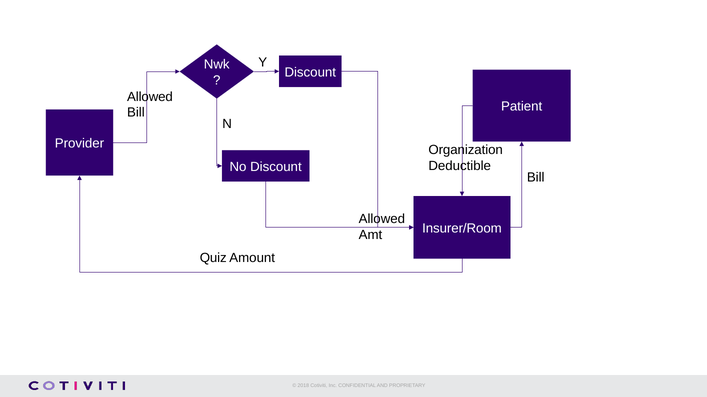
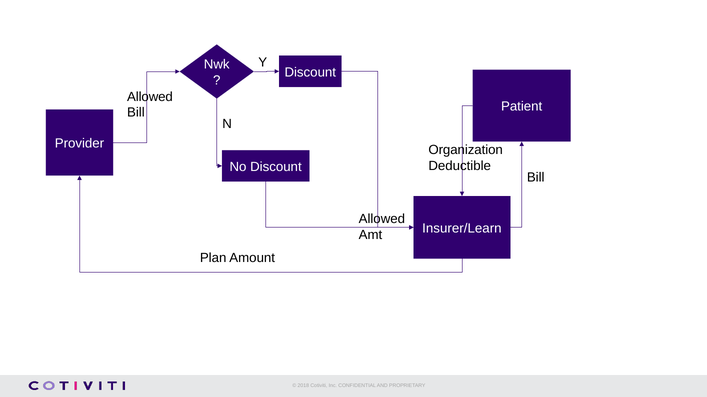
Insurer/Room: Insurer/Room -> Insurer/Learn
Quiz: Quiz -> Plan
